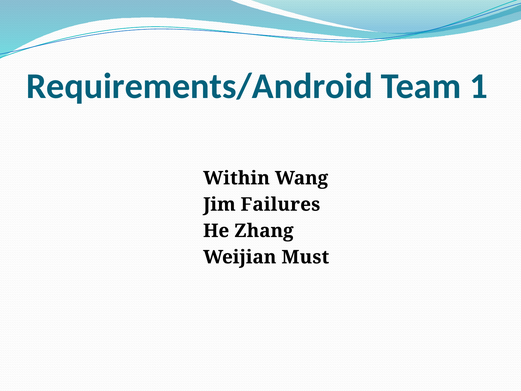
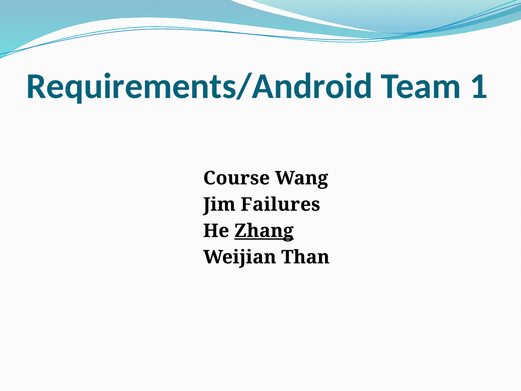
Within: Within -> Course
Zhang underline: none -> present
Must: Must -> Than
